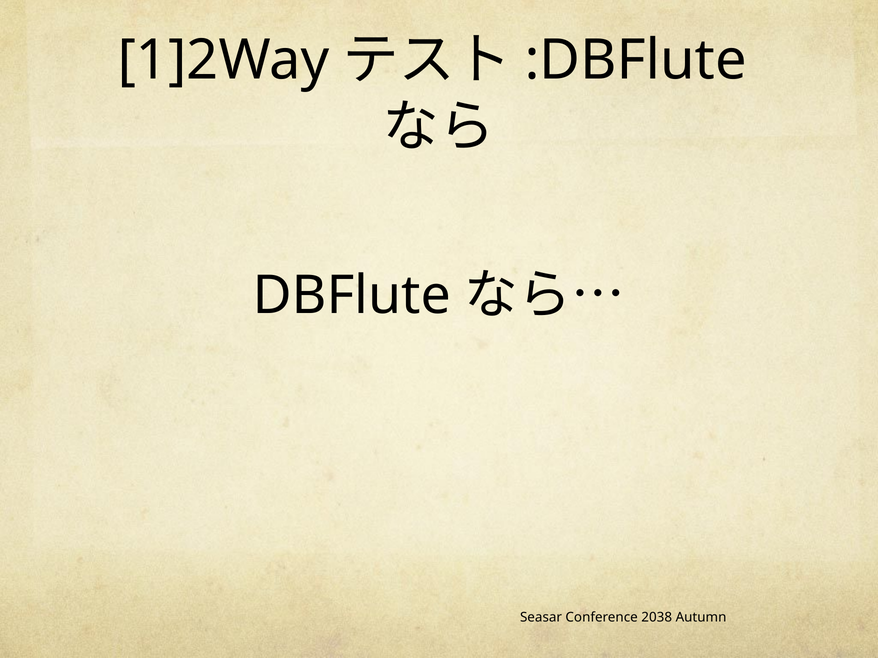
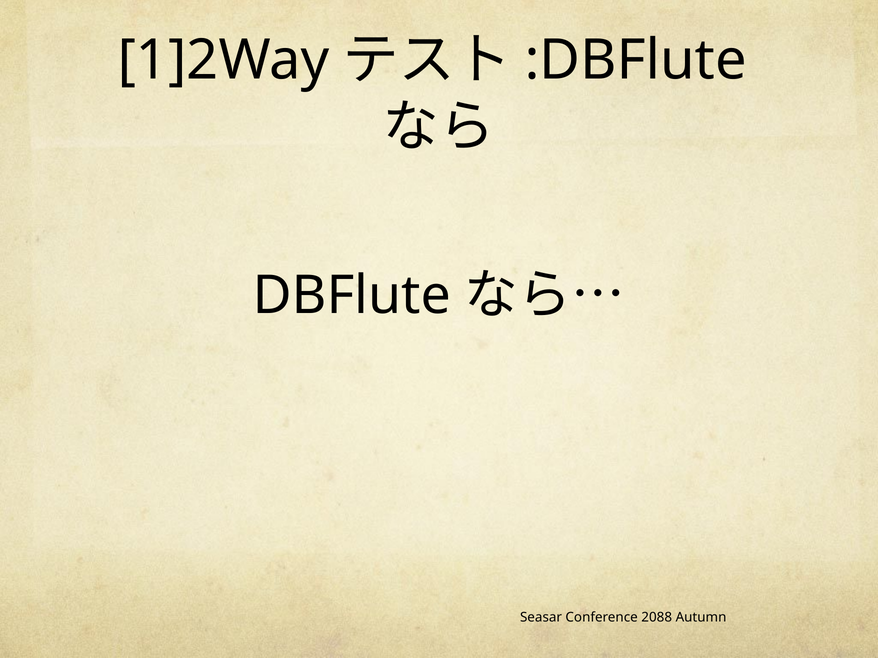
2038: 2038 -> 2088
